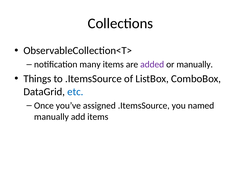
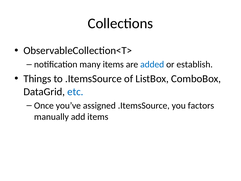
added colour: purple -> blue
or manually: manually -> establish
named: named -> factors
